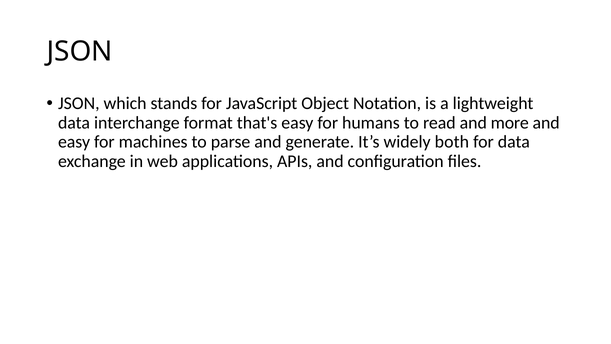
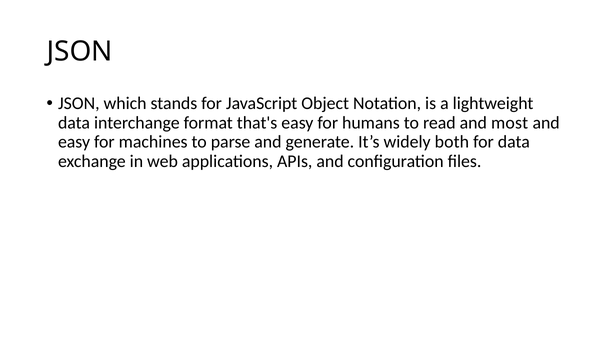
more: more -> most
